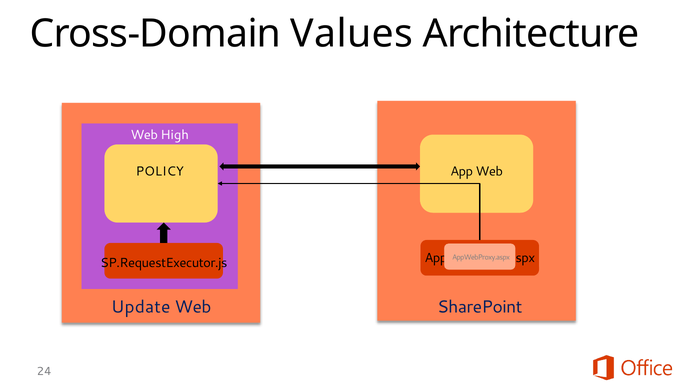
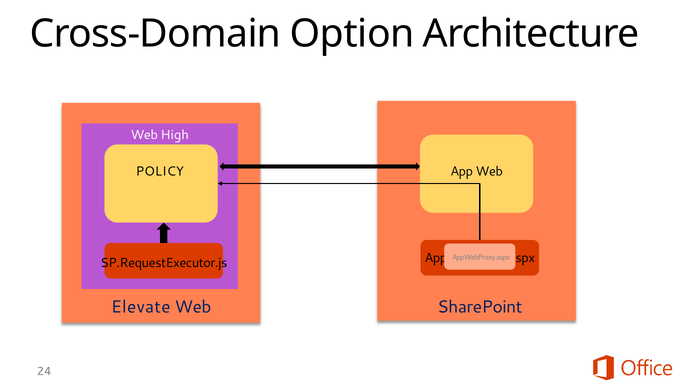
Values: Values -> Option
Update: Update -> Elevate
